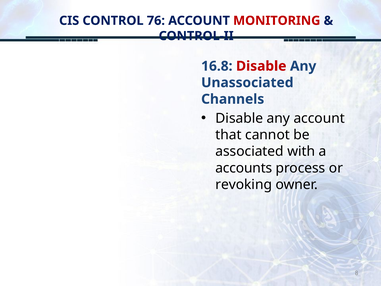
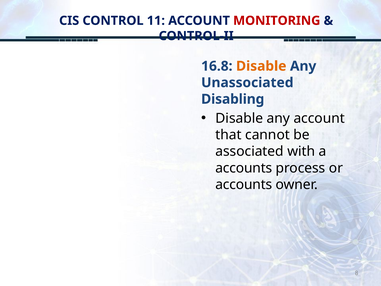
76: 76 -> 11
Disable at (261, 66) colour: red -> orange
Channels: Channels -> Disabling
revoking at (244, 184): revoking -> accounts
